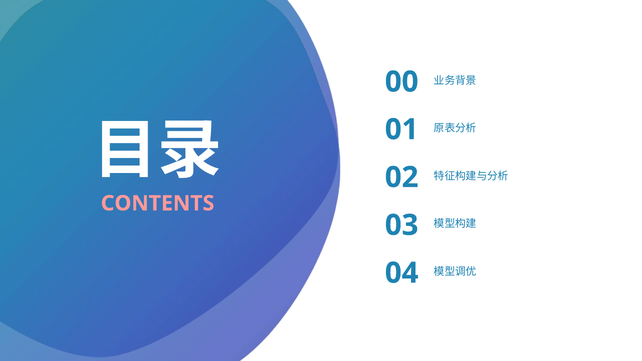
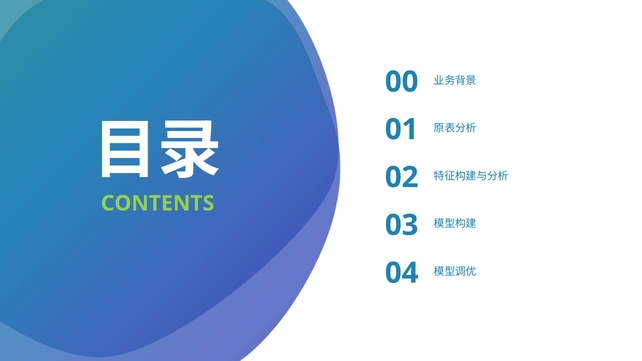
CONTENTS colour: pink -> light green
